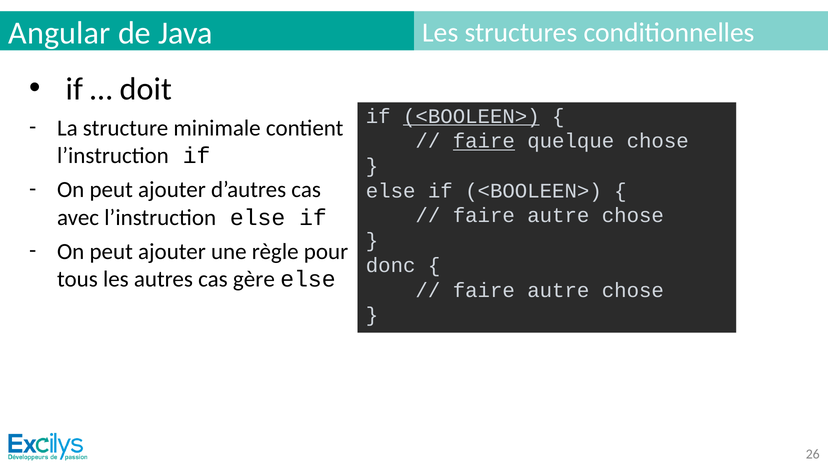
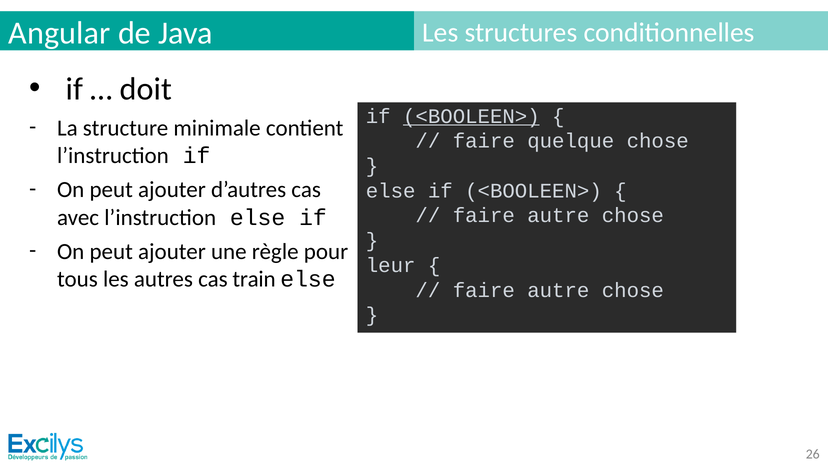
faire at (484, 141) underline: present -> none
donc: donc -> leur
gère: gère -> train
